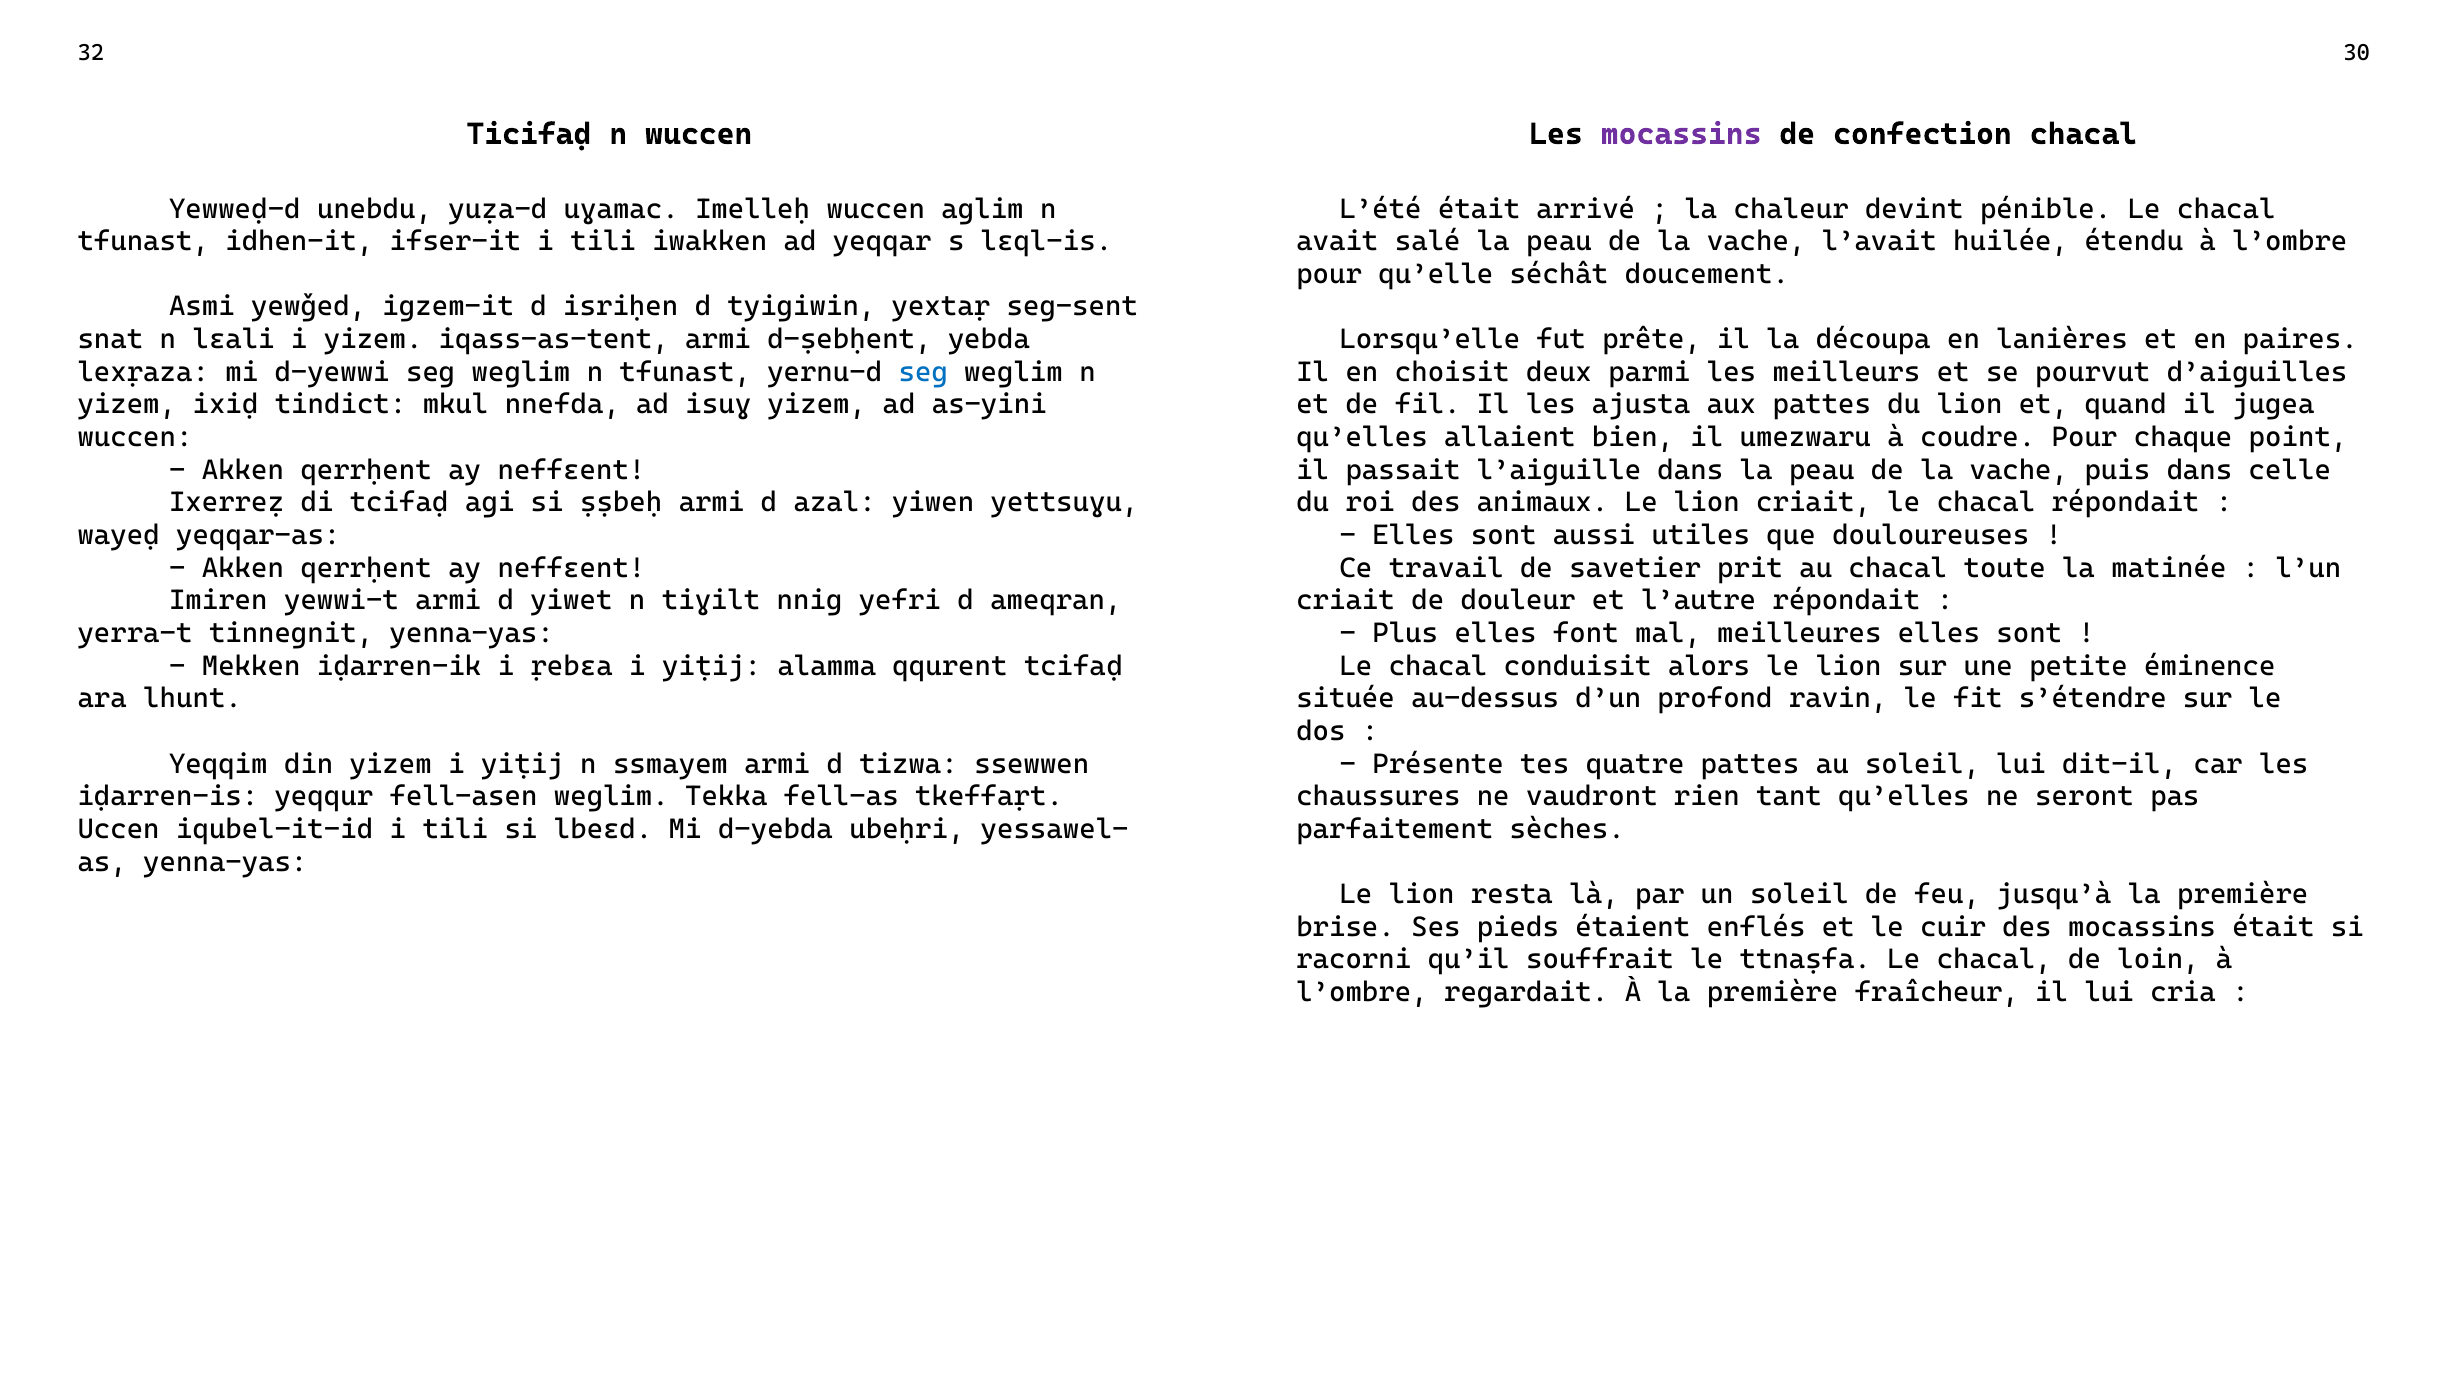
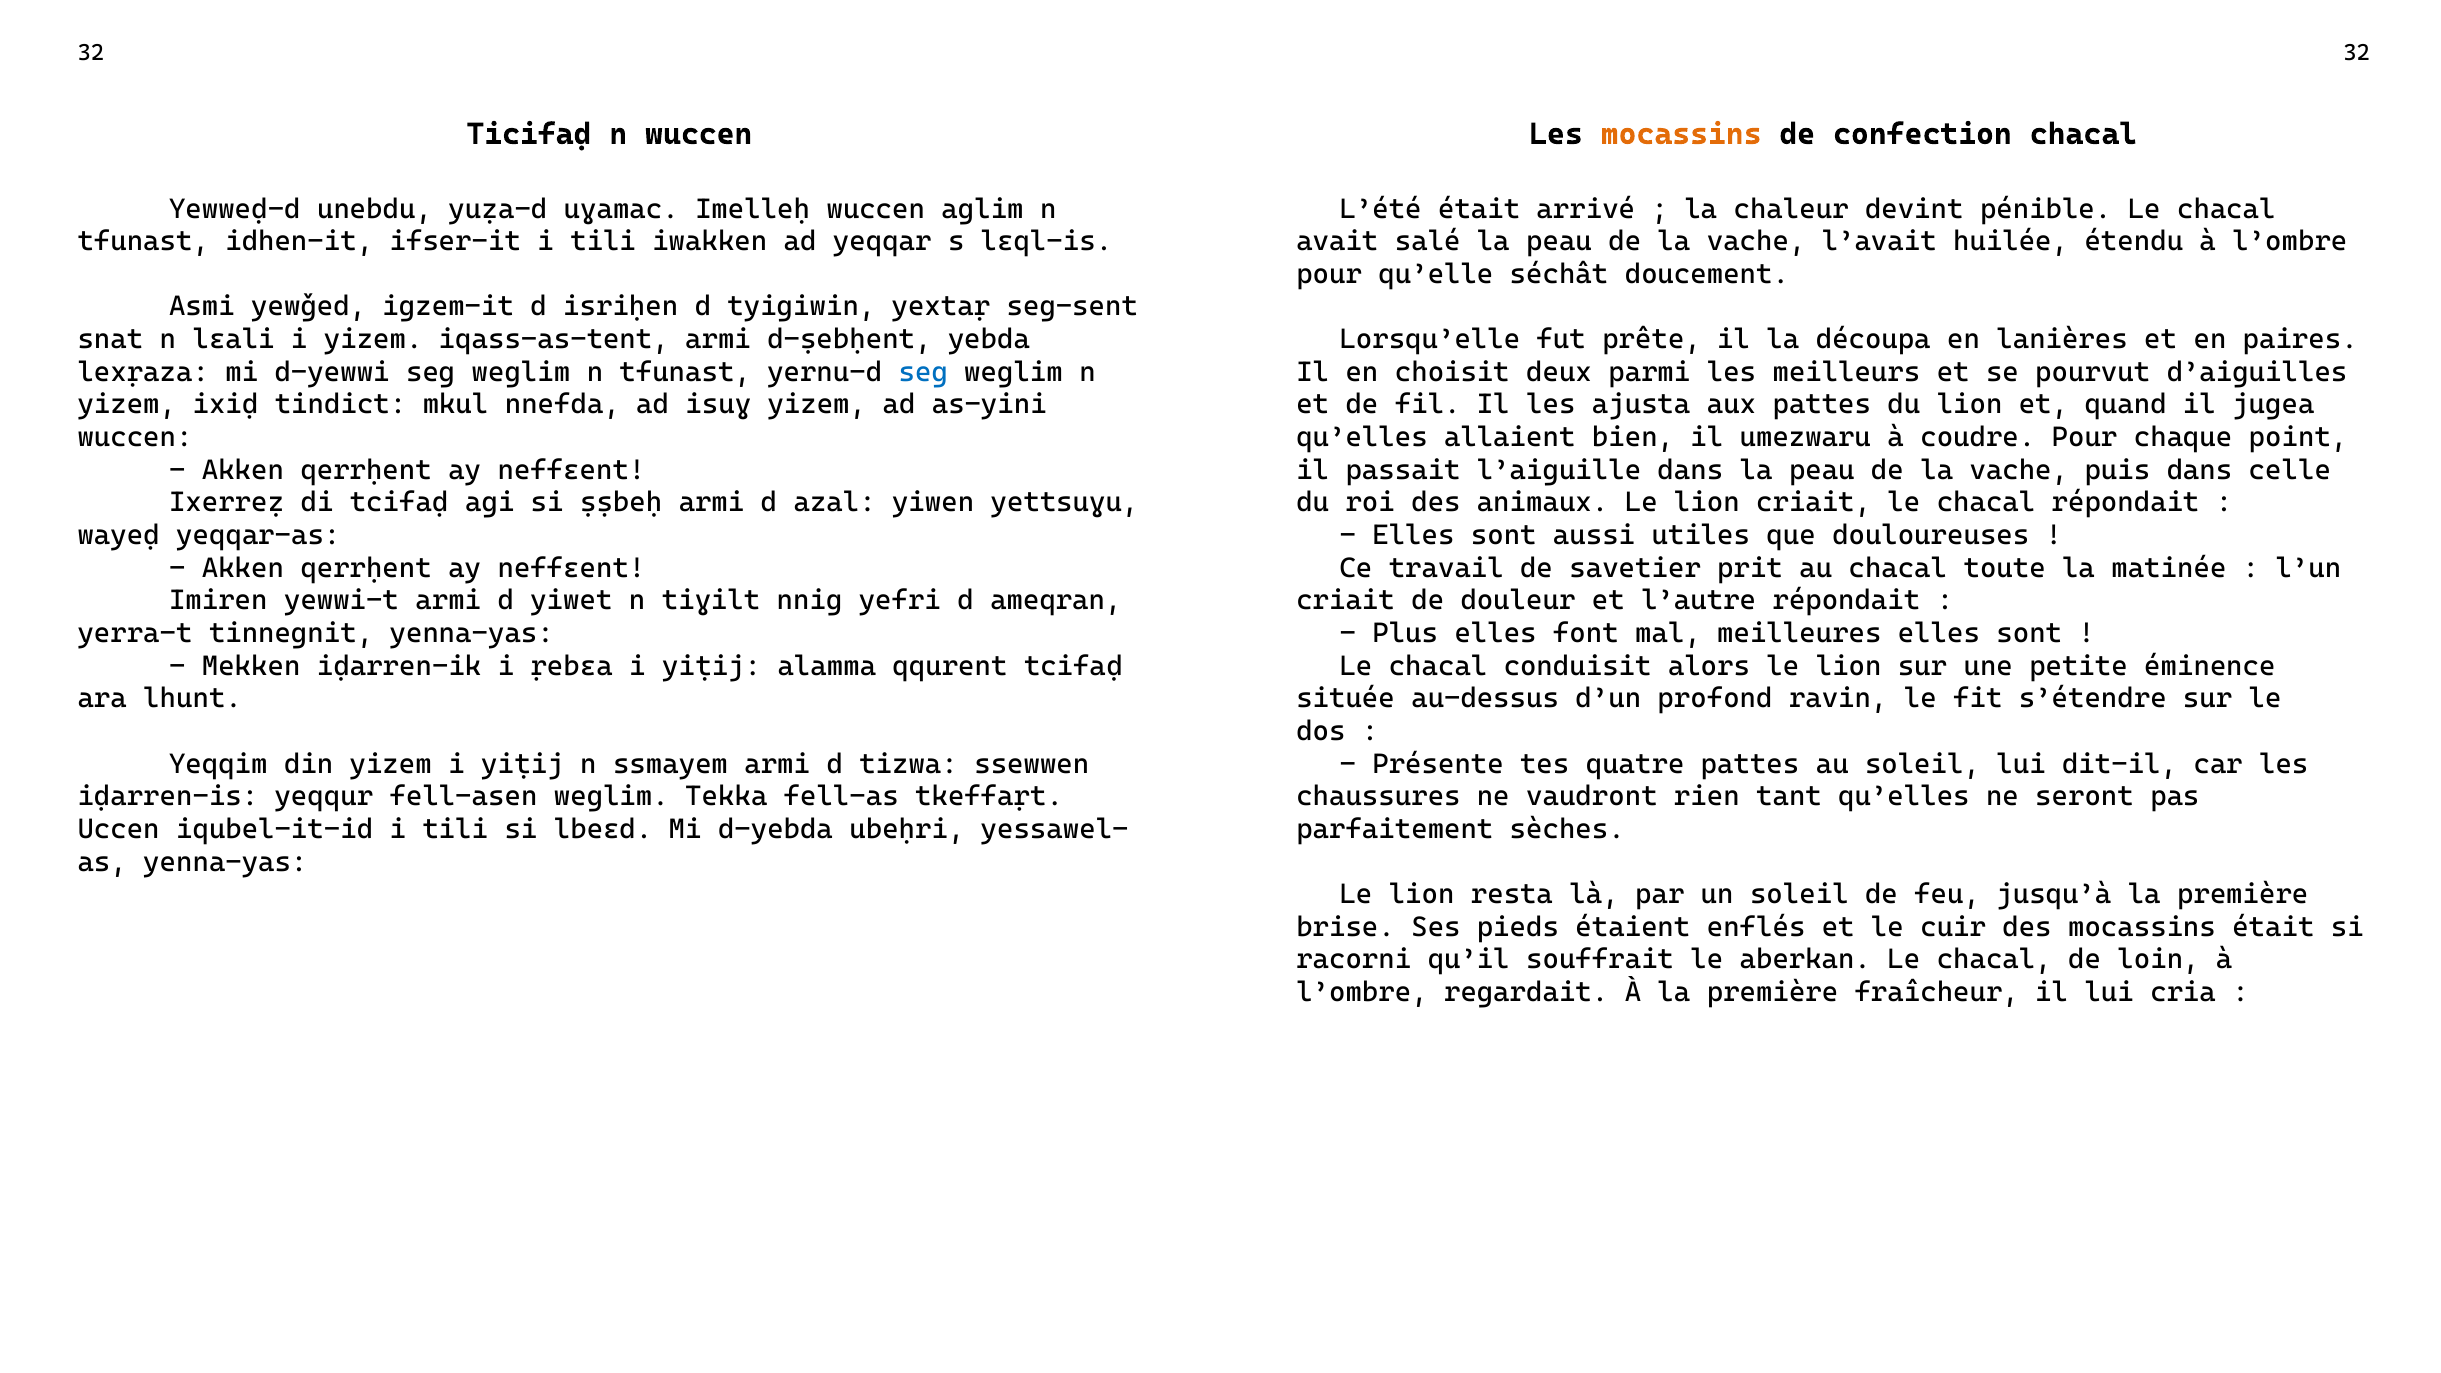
32 30: 30 -> 32
mocassins at (1681, 134) colour: purple -> orange
ttnaṣfa: ttnaṣfa -> aberkan
